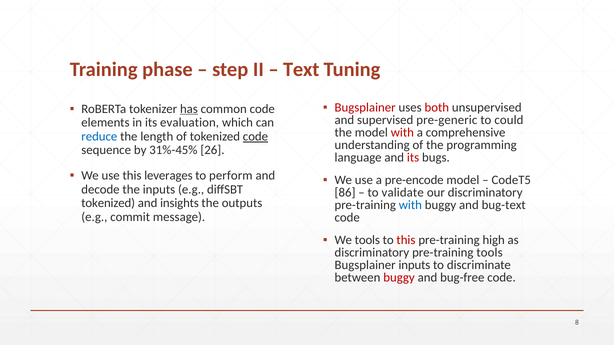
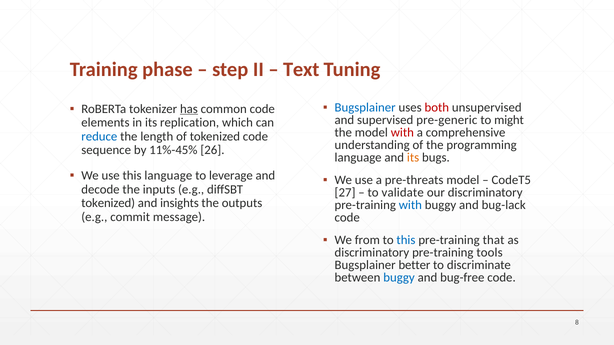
Bugsplainer at (365, 108) colour: red -> blue
could: could -> might
evaluation: evaluation -> replication
code at (255, 137) underline: present -> none
31%-45%: 31%-45% -> 11%-45%
its at (413, 158) colour: red -> orange
this leverages: leverages -> language
perform: perform -> leverage
pre-encode: pre-encode -> pre-threats
86: 86 -> 27
bug-text: bug-text -> bug-lack
We tools: tools -> from
this at (406, 240) colour: red -> blue
high: high -> that
Bugsplainer inputs: inputs -> better
buggy at (399, 278) colour: red -> blue
